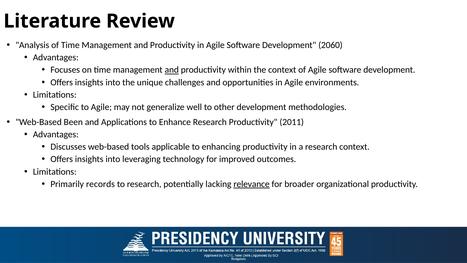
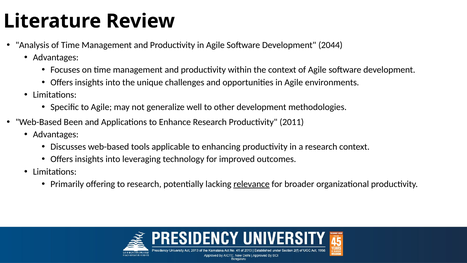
2060: 2060 -> 2044
and at (172, 70) underline: present -> none
records: records -> offering
